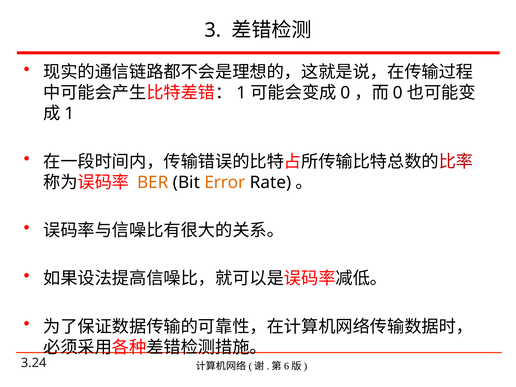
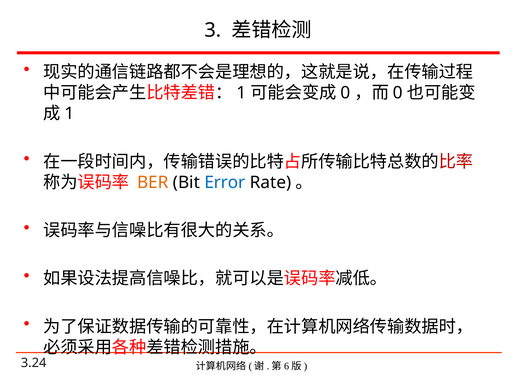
Error colour: orange -> blue
